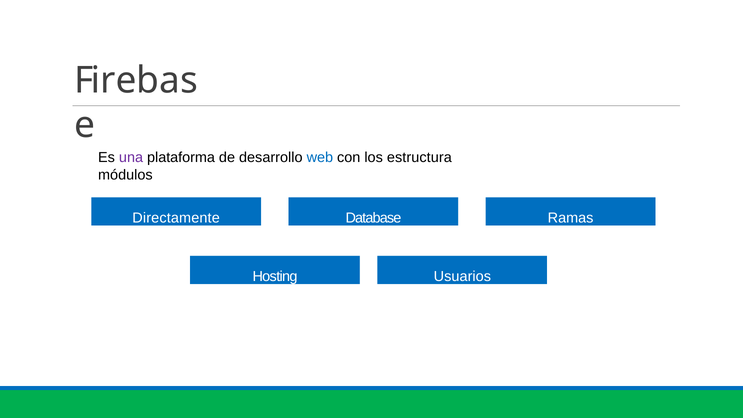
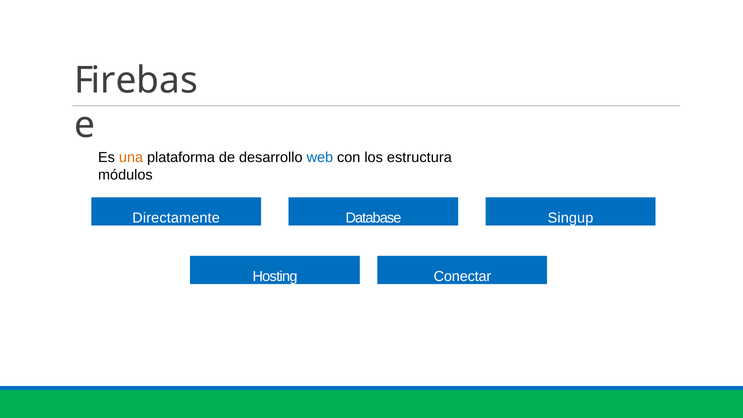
una colour: purple -> orange
Ramas: Ramas -> Singup
Usuarios: Usuarios -> Conectar
